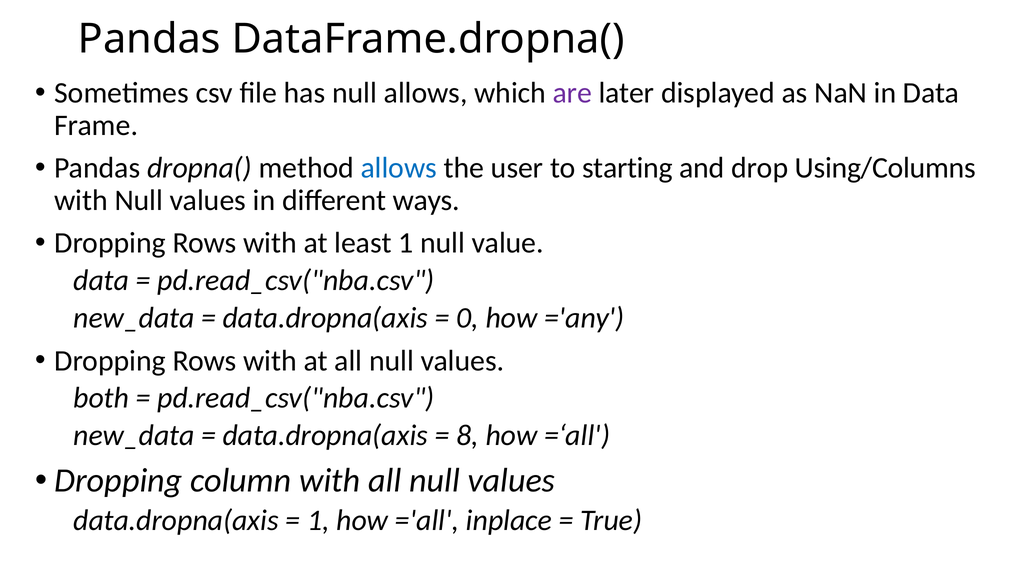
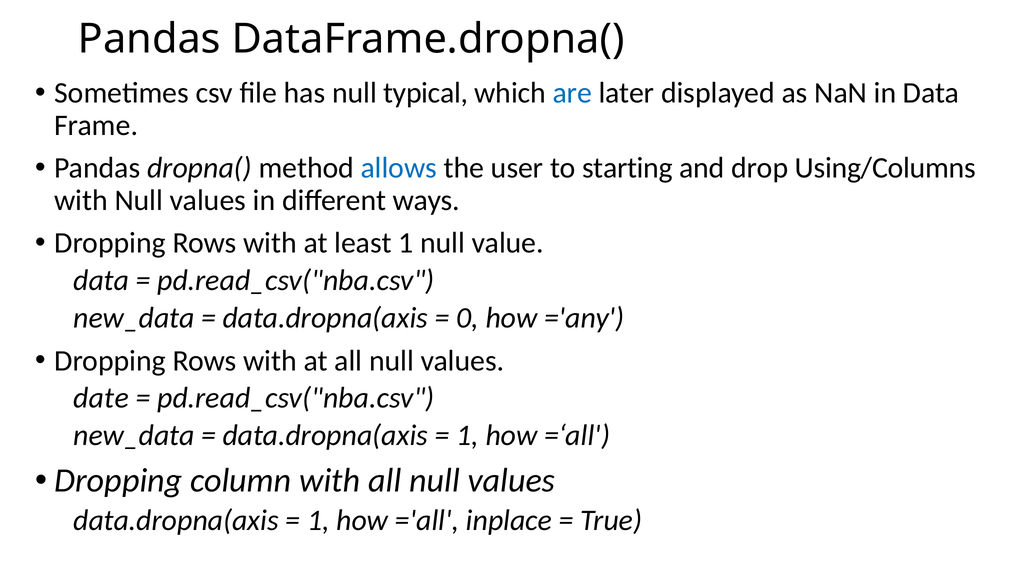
null allows: allows -> typical
are colour: purple -> blue
both: both -> date
8 at (468, 436): 8 -> 1
